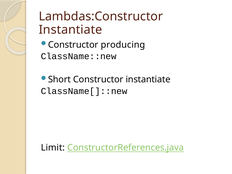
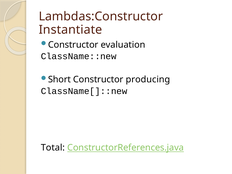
producing: producing -> evaluation
Constructor instantiate: instantiate -> producing
Limit: Limit -> Total
